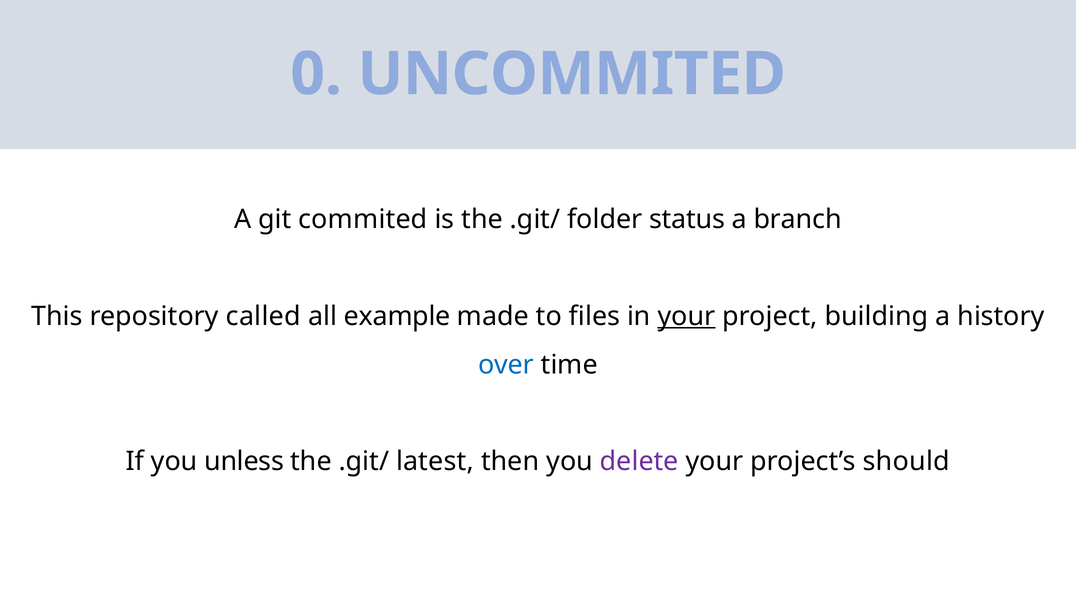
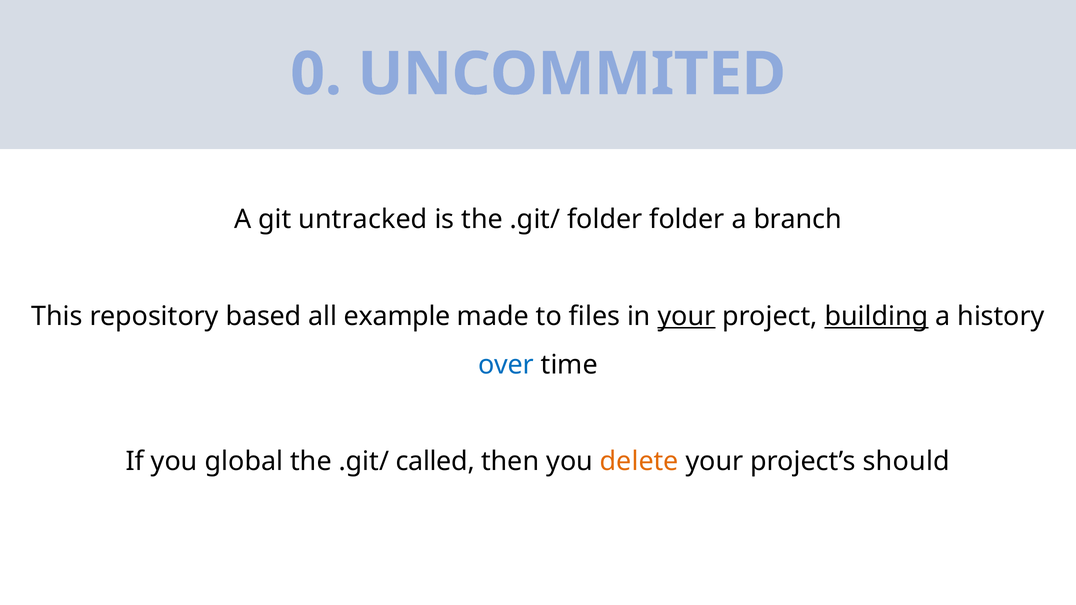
commited: commited -> untracked
folder status: status -> folder
called: called -> based
building underline: none -> present
unless: unless -> global
latest: latest -> called
delete colour: purple -> orange
